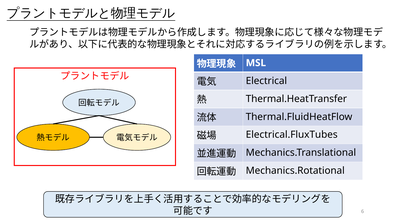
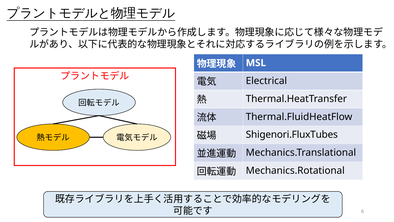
Electrical.FluxTubes: Electrical.FluxTubes -> Shigenori.FluxTubes
